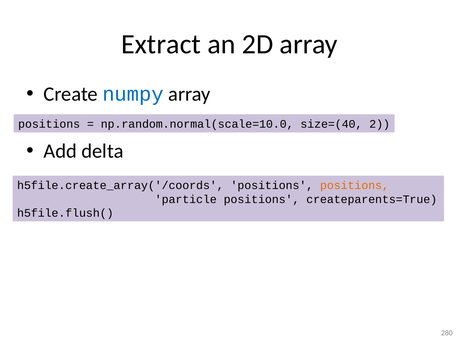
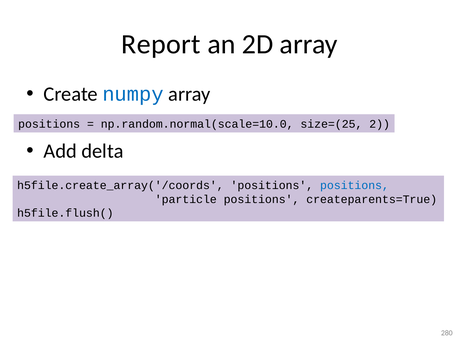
Extract: Extract -> Report
size=(40: size=(40 -> size=(25
positions at (354, 186) colour: orange -> blue
